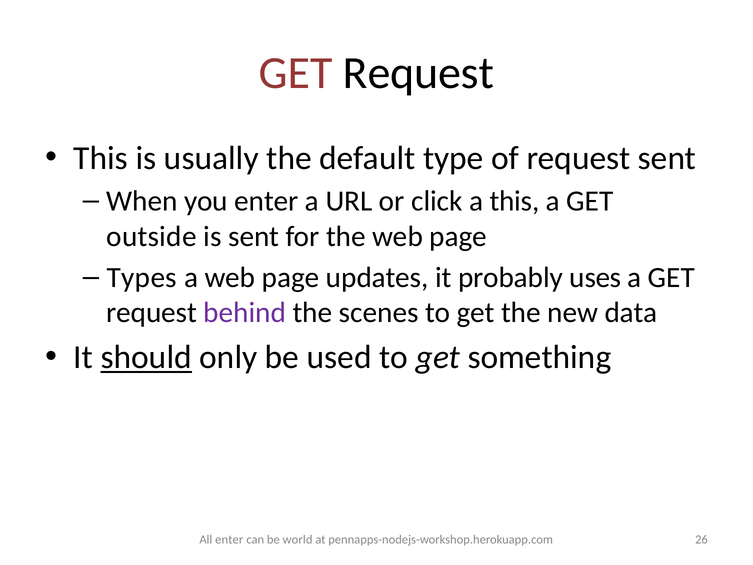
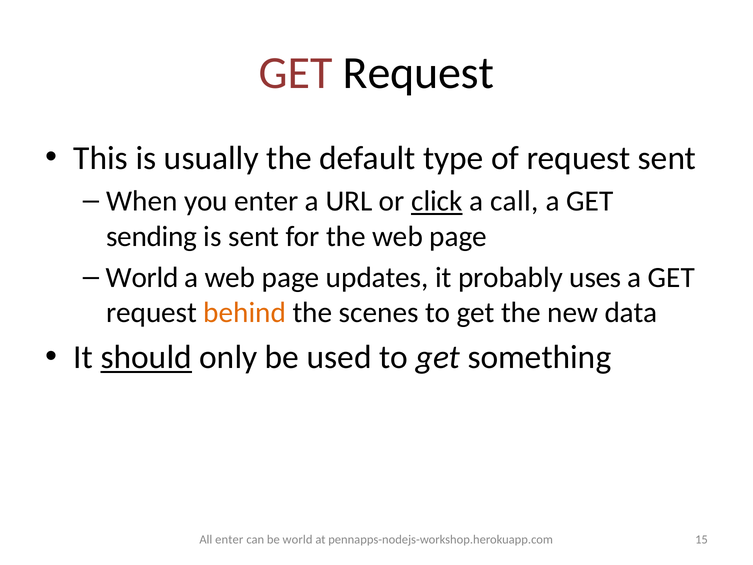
click underline: none -> present
a this: this -> call
outside: outside -> sending
Types at (142, 277): Types -> World
behind colour: purple -> orange
26: 26 -> 15
